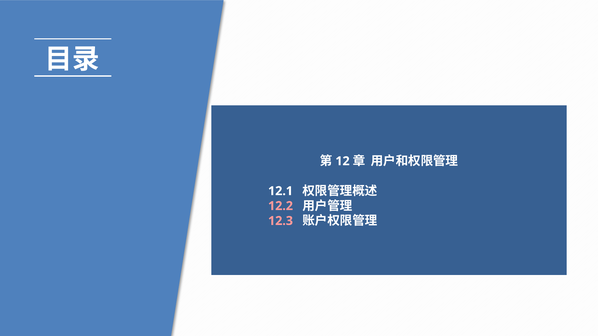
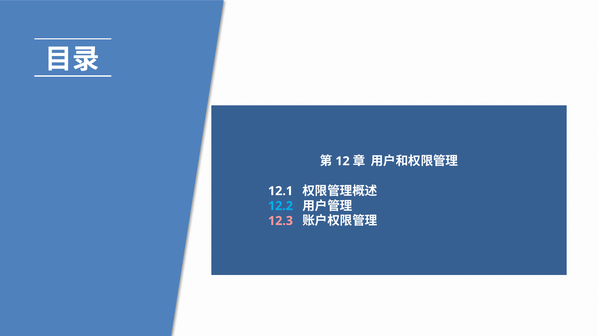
12.2 colour: pink -> light blue
